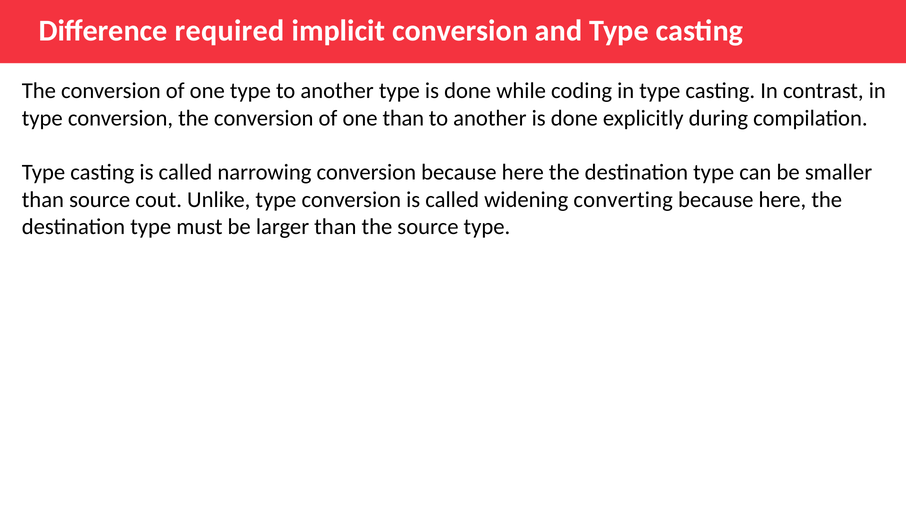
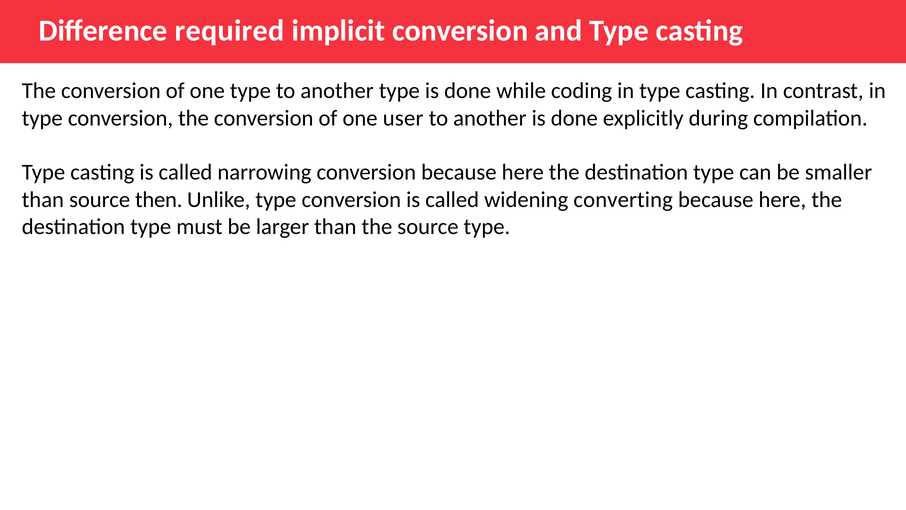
one than: than -> user
cout: cout -> then
